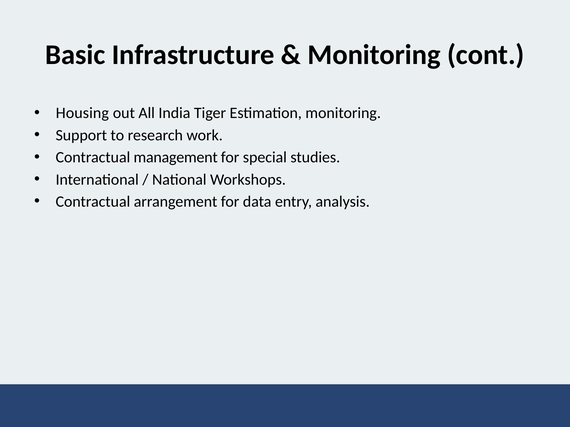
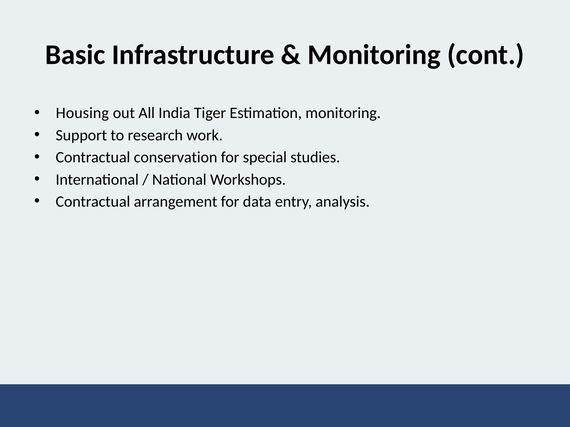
management: management -> conservation
